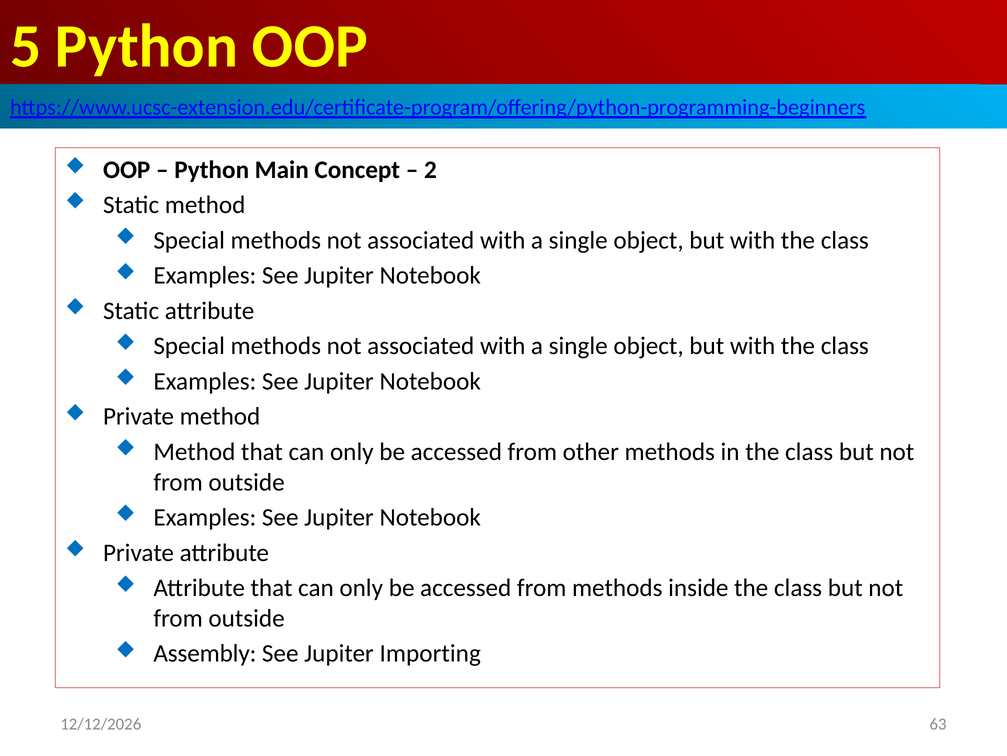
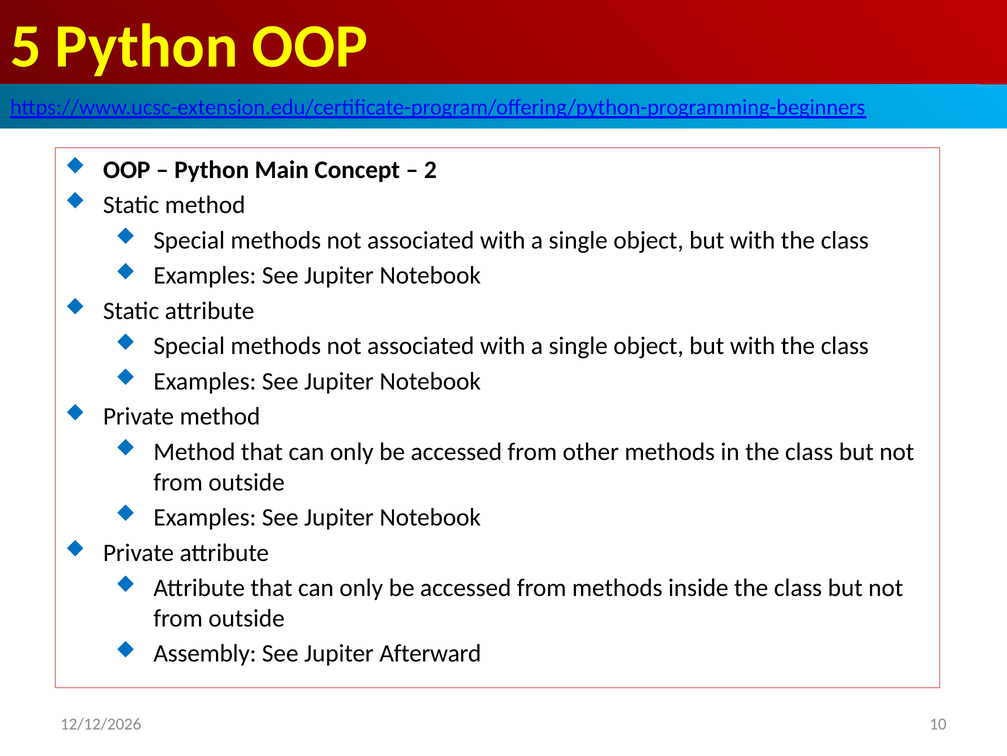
Importing: Importing -> Afterward
63: 63 -> 10
